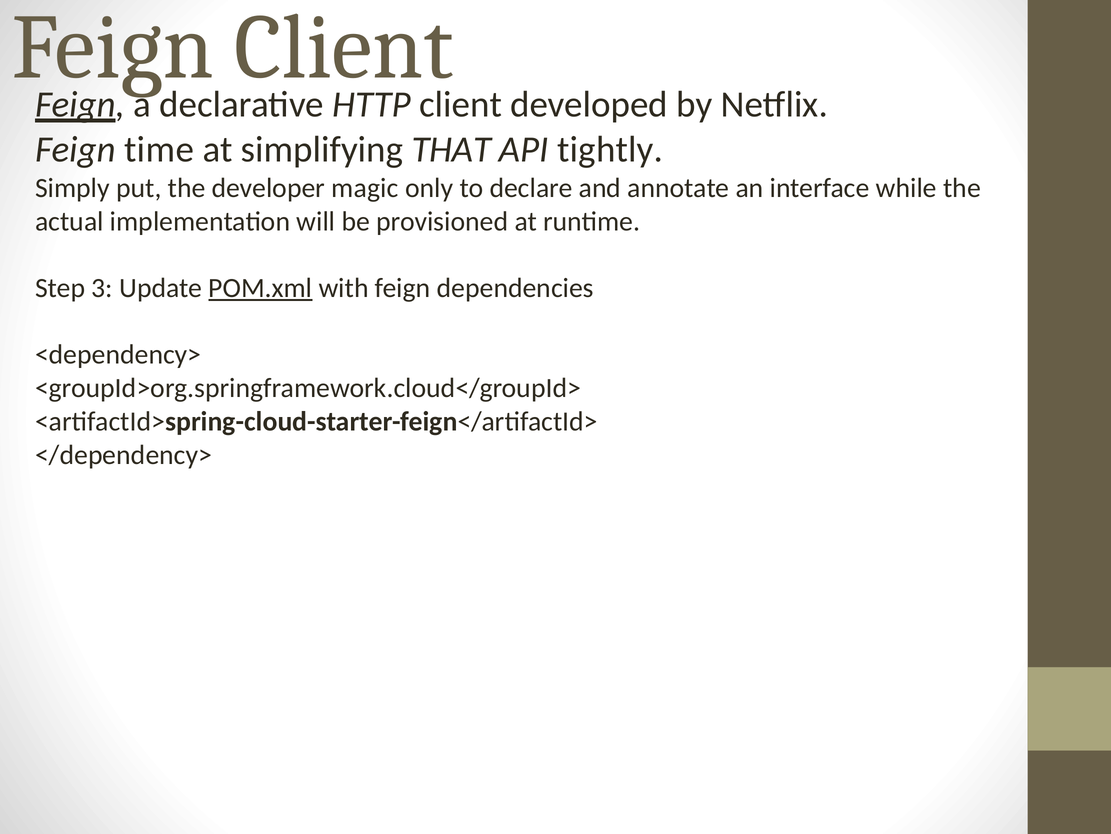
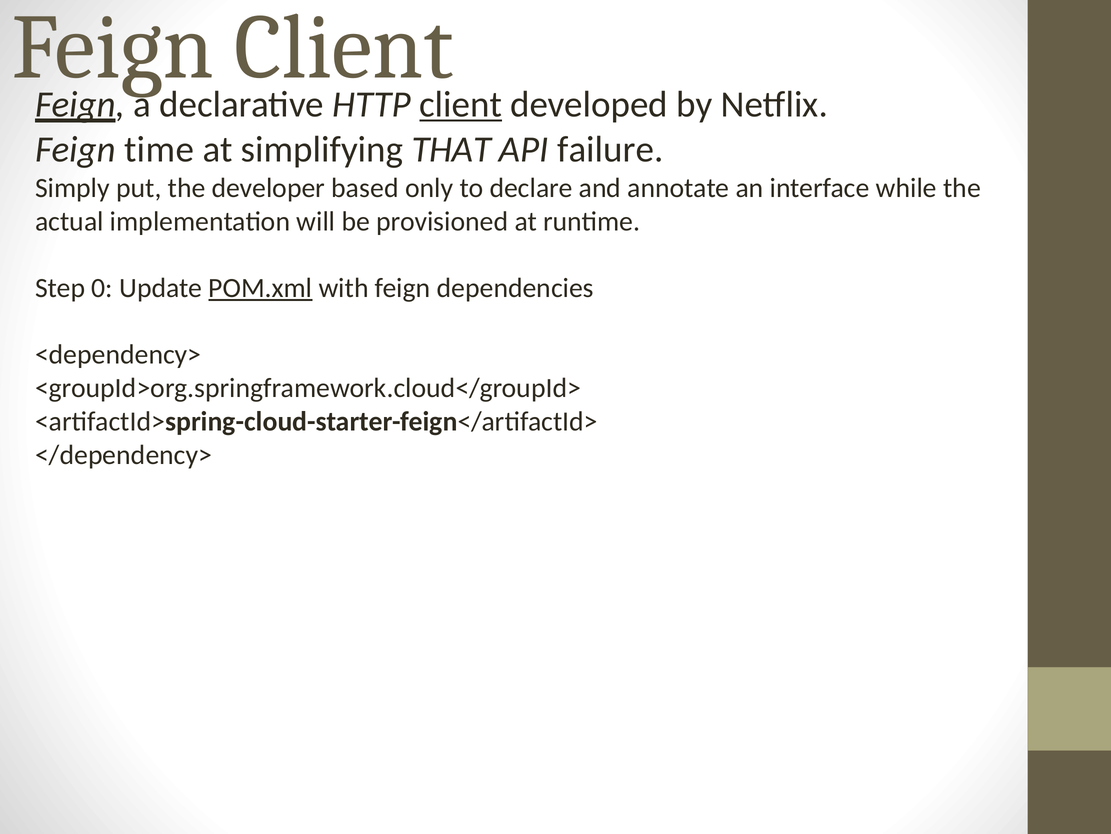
client at (461, 104) underline: none -> present
tightly: tightly -> failure
magic: magic -> based
3: 3 -> 0
